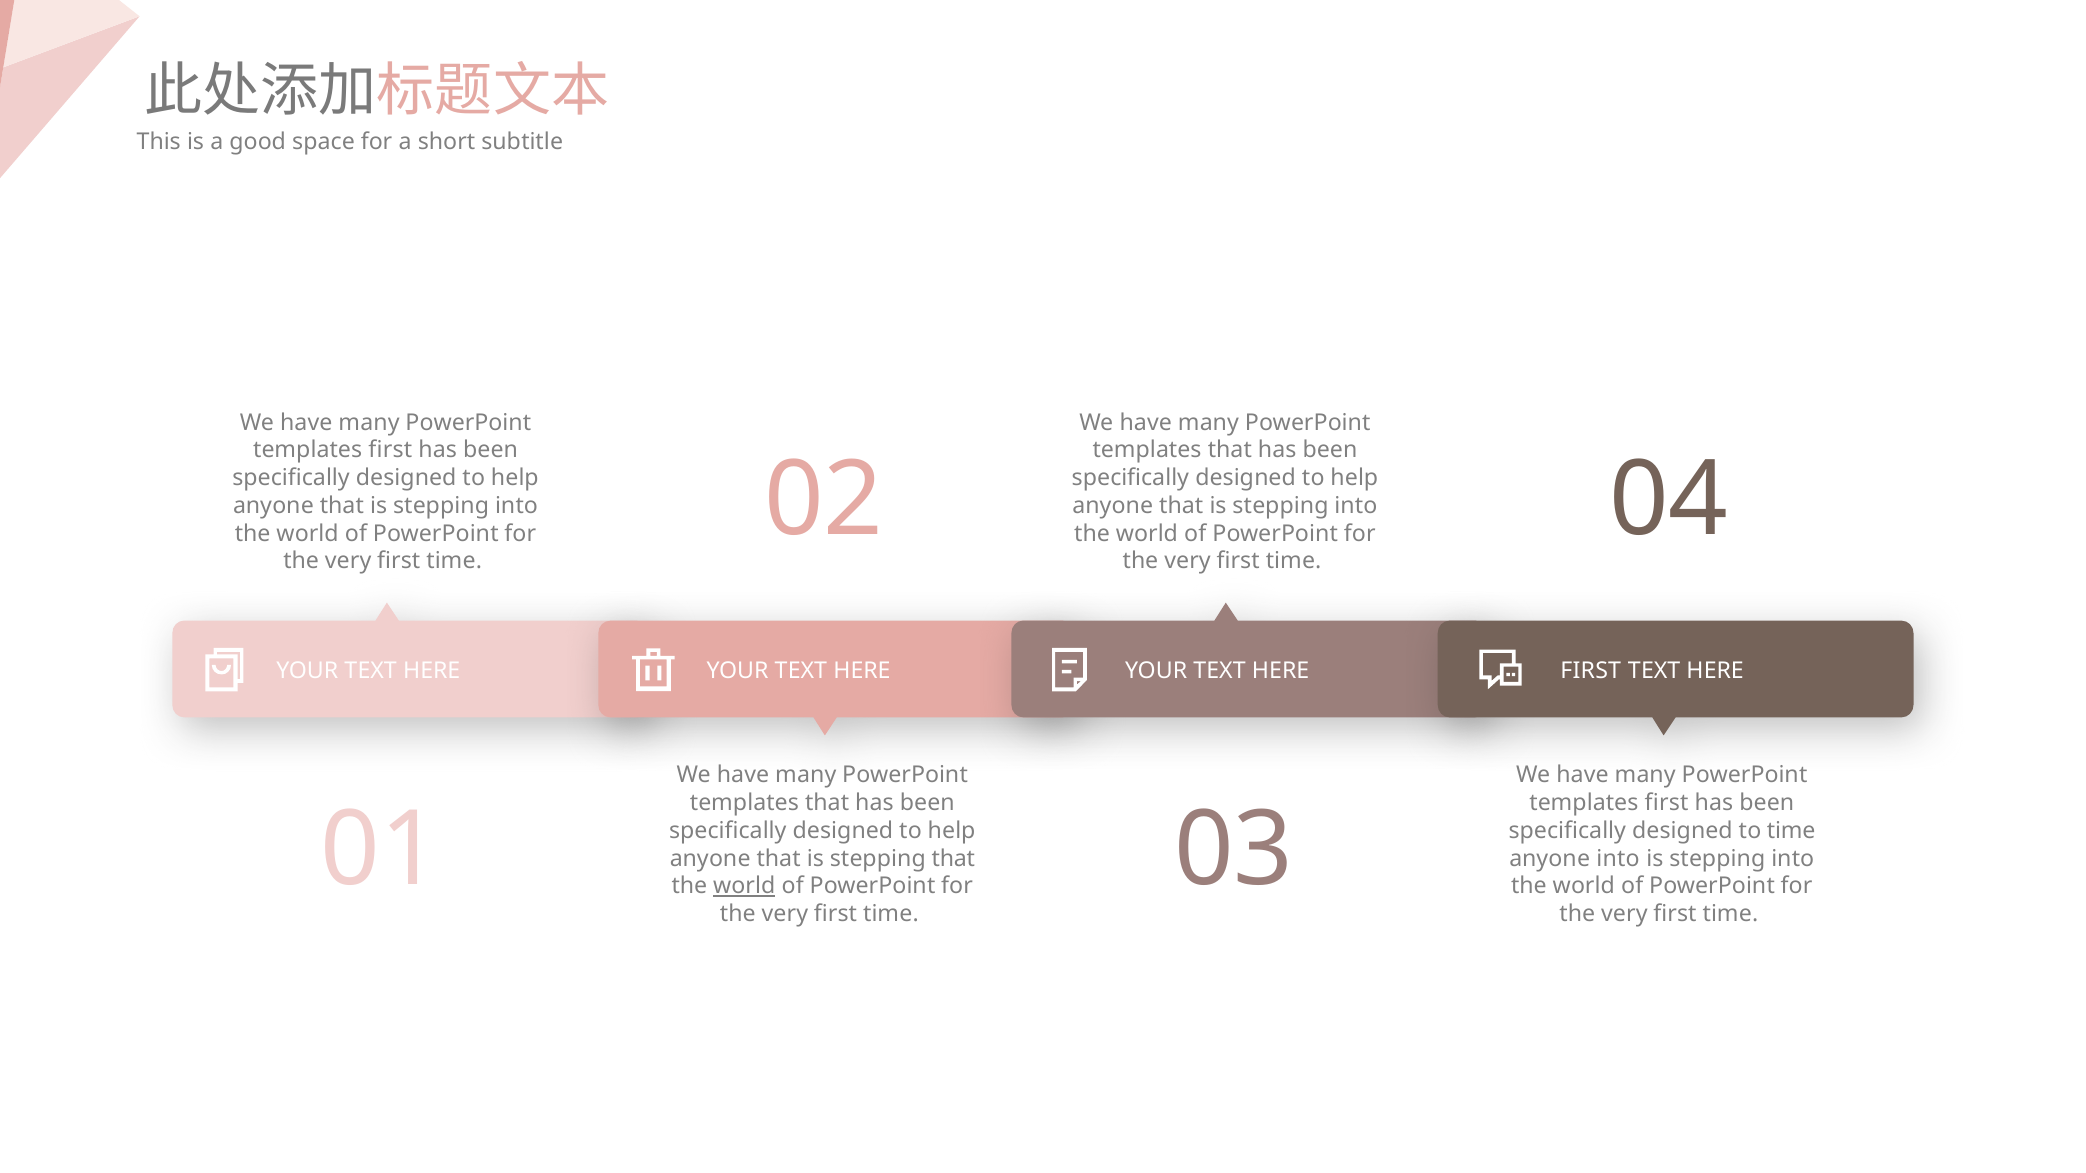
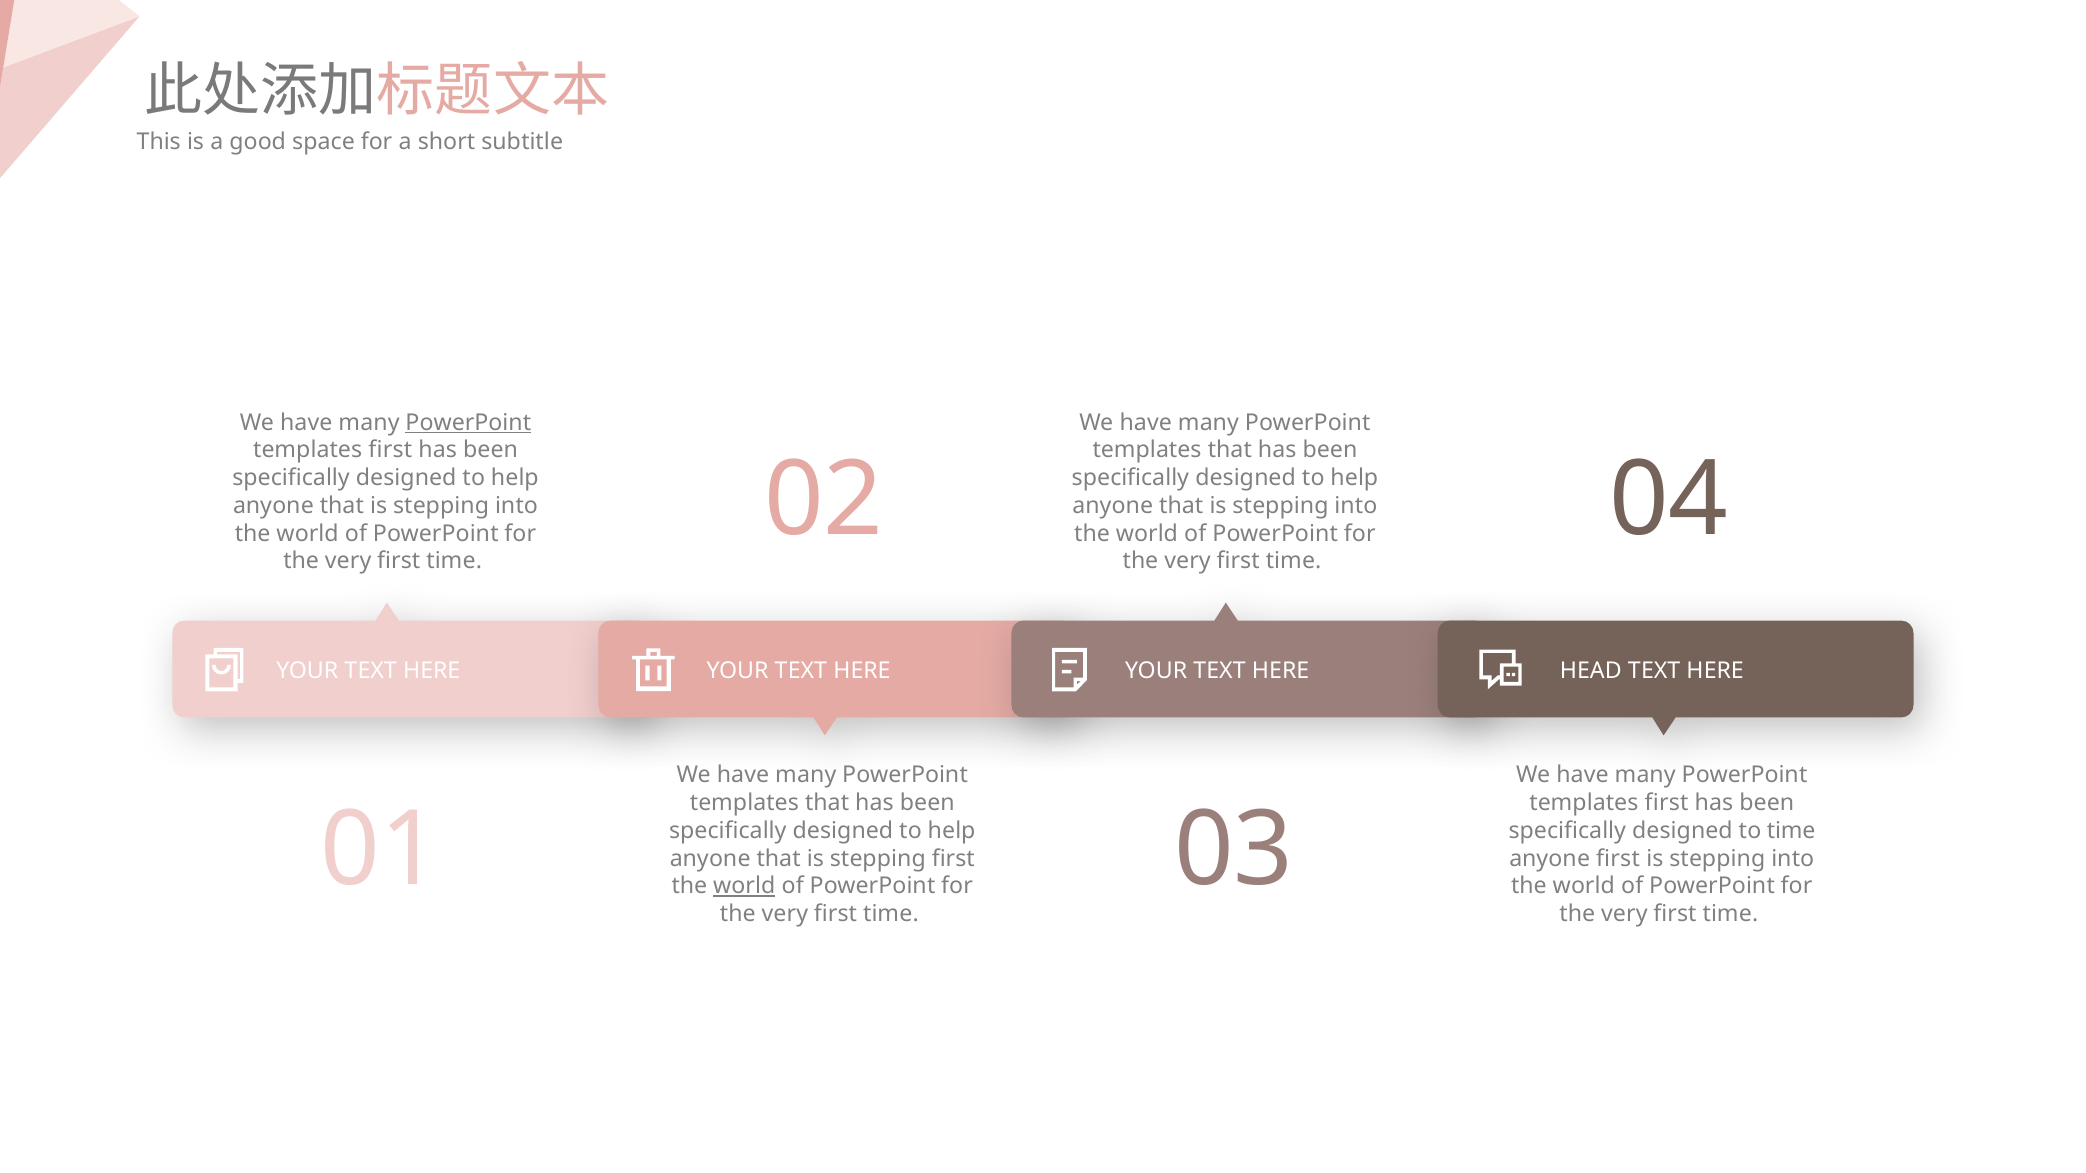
PowerPoint at (468, 423) underline: none -> present
HERE FIRST: FIRST -> HEAD
stepping that: that -> first
anyone into: into -> first
